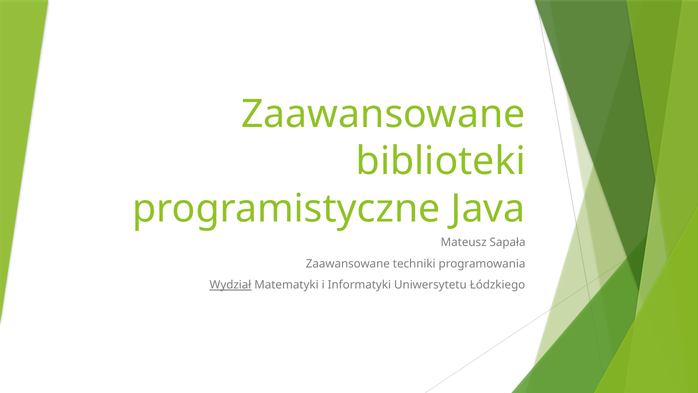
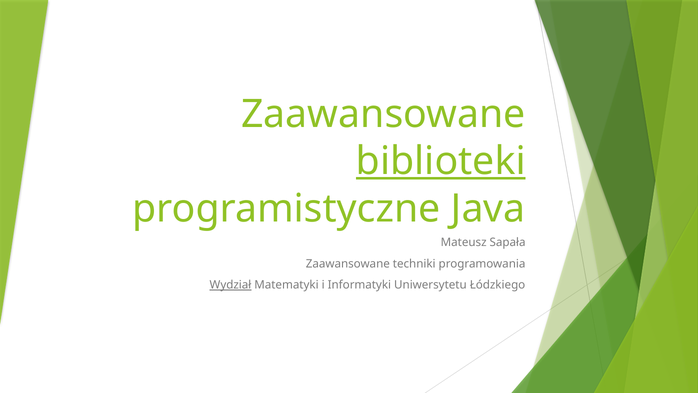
biblioteki underline: none -> present
